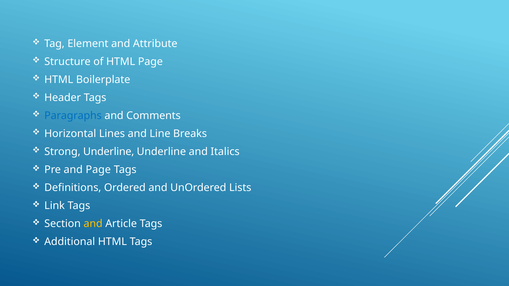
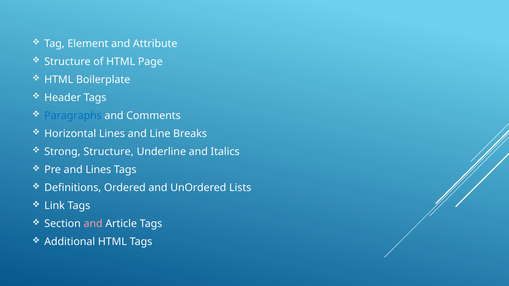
Strong Underline: Underline -> Structure
and Page: Page -> Lines
and at (93, 224) colour: yellow -> pink
